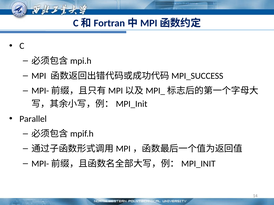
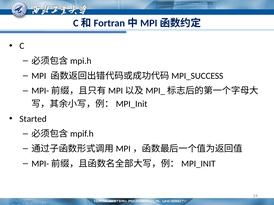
Parallel: Parallel -> Started
